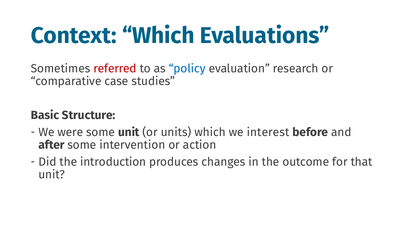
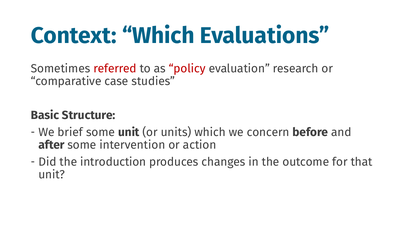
policy colour: blue -> red
were: were -> brief
interest: interest -> concern
